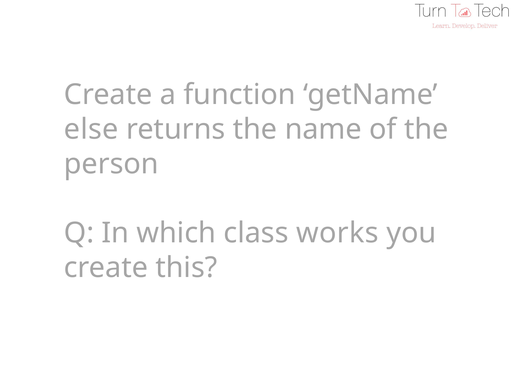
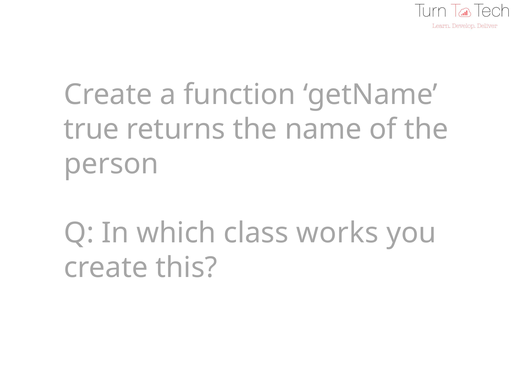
else: else -> true
